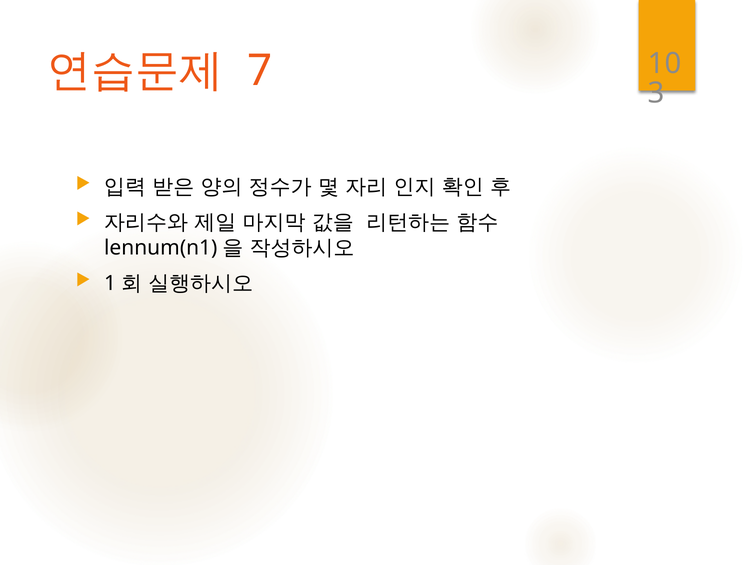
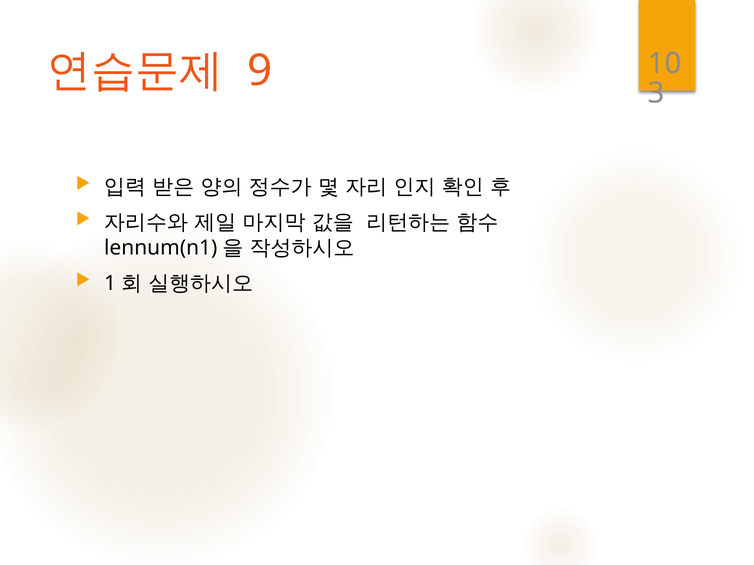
7: 7 -> 9
